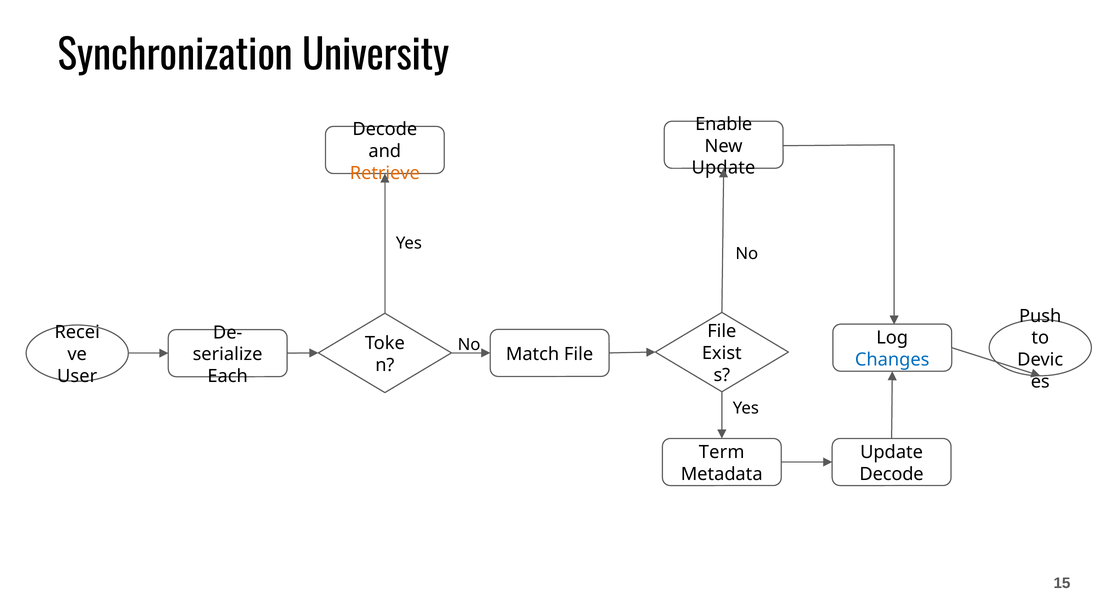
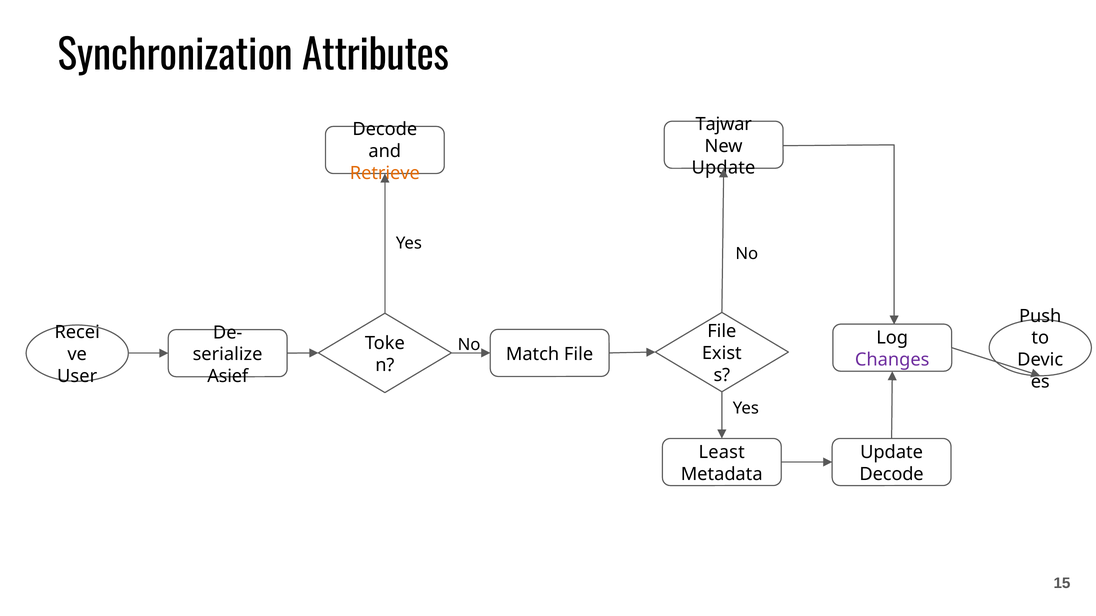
University: University -> Attributes
Enable: Enable -> Tajwar
Changes colour: blue -> purple
Each: Each -> Asief
Term: Term -> Least
